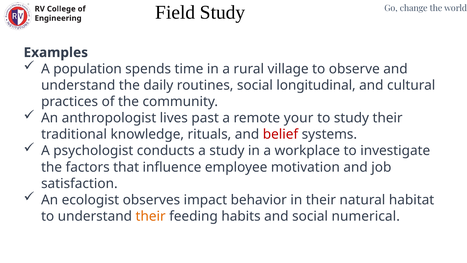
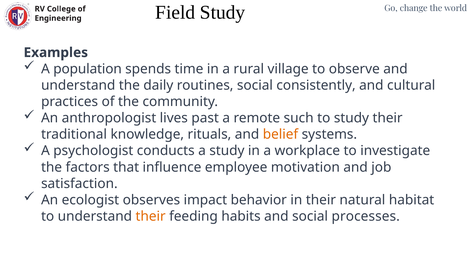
longitudinal: longitudinal -> consistently
your: your -> such
belief colour: red -> orange
numerical: numerical -> processes
